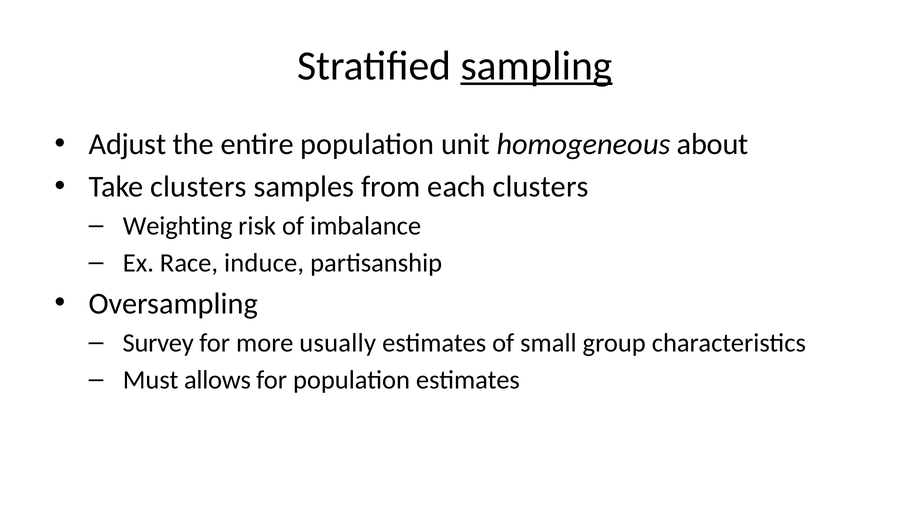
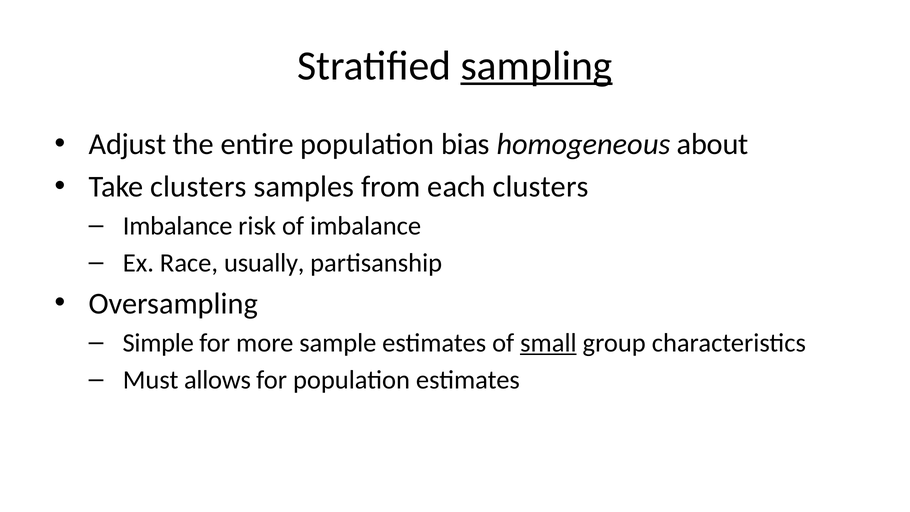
unit: unit -> bias
Weighting at (178, 226): Weighting -> Imbalance
induce: induce -> usually
Survey: Survey -> Simple
usually: usually -> sample
small underline: none -> present
